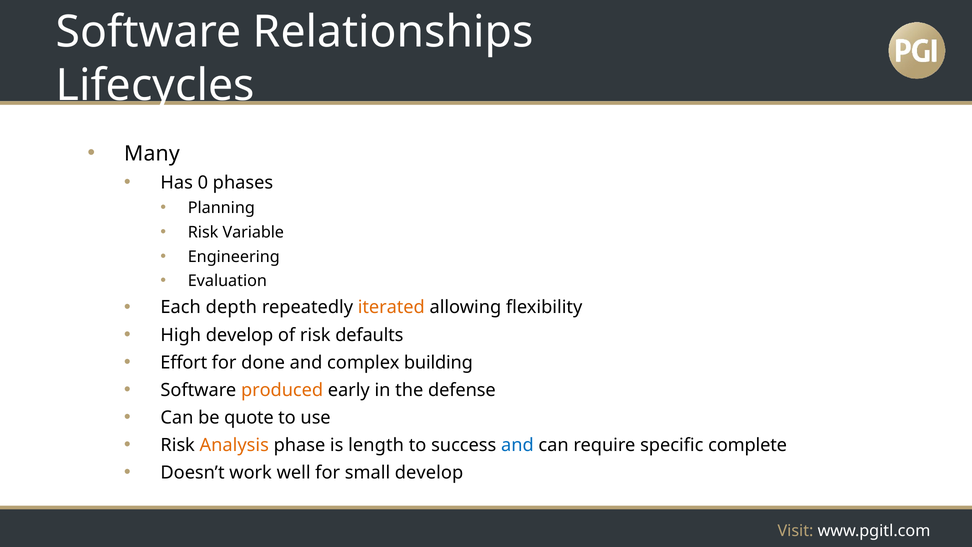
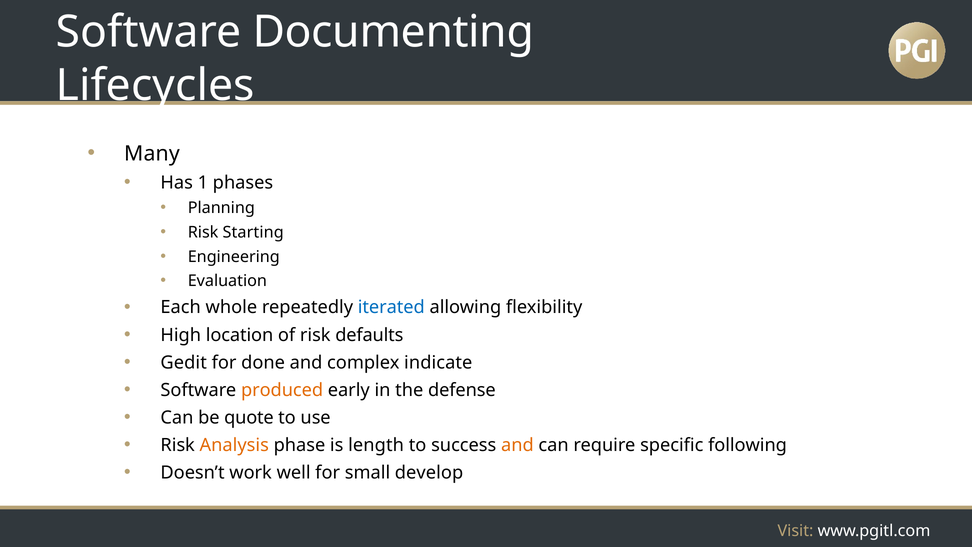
Relationships: Relationships -> Documenting
0: 0 -> 1
Variable: Variable -> Starting
depth: depth -> whole
iterated colour: orange -> blue
High develop: develop -> location
Effort: Effort -> Gedit
building: building -> indicate
and at (517, 445) colour: blue -> orange
complete: complete -> following
